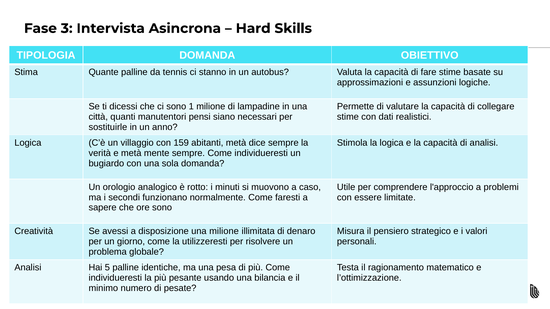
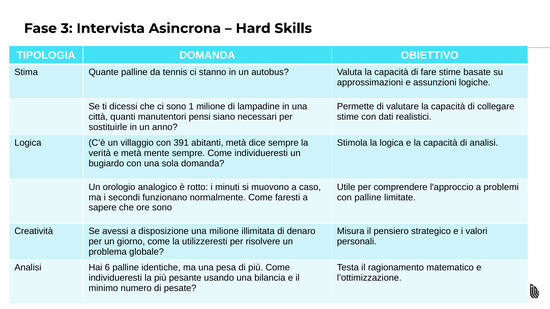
159: 159 -> 391
con essere: essere -> palline
5: 5 -> 6
